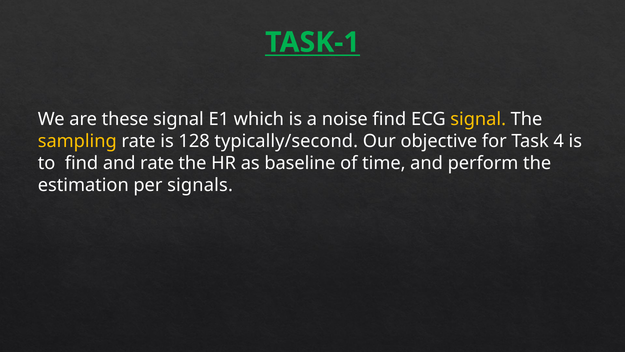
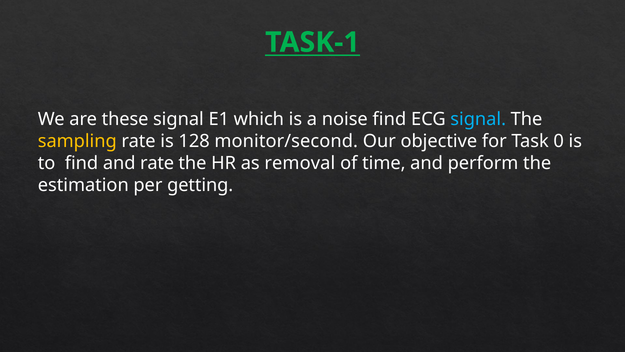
signal at (478, 119) colour: yellow -> light blue
typically/second: typically/second -> monitor/second
4: 4 -> 0
baseline: baseline -> removal
signals: signals -> getting
